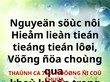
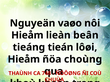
söùc: söùc -> vaøo
lieàn tieán: tieán -> beân
Vöõng at (24, 60): Vöõng -> Hieåm
